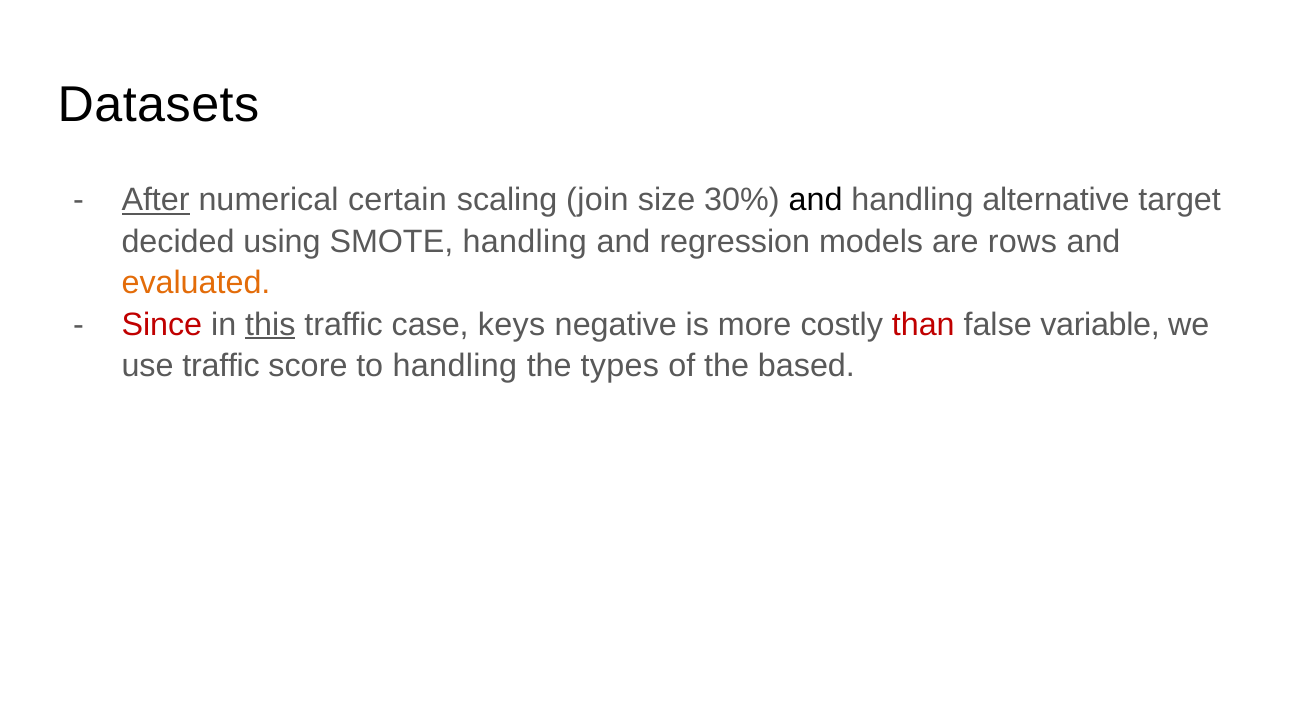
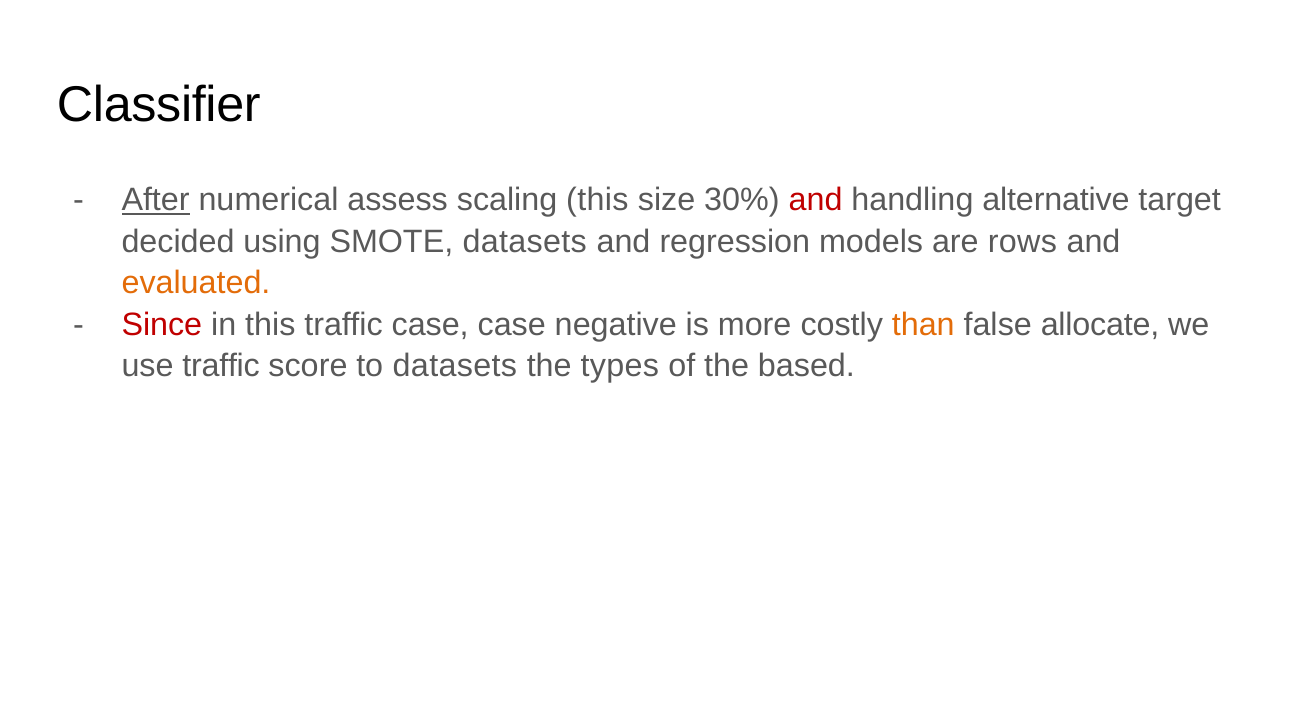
Datasets: Datasets -> Classifier
certain: certain -> assess
scaling join: join -> this
and at (816, 200) colour: black -> red
SMOTE handling: handling -> datasets
this at (270, 324) underline: present -> none
case keys: keys -> case
than colour: red -> orange
variable: variable -> allocate
to handling: handling -> datasets
